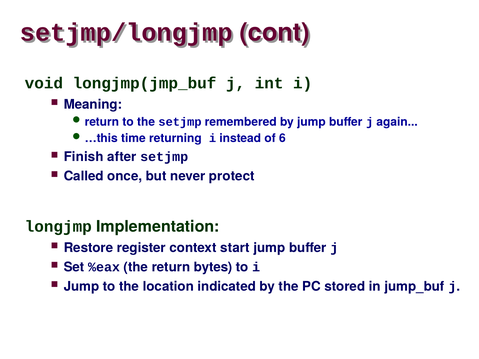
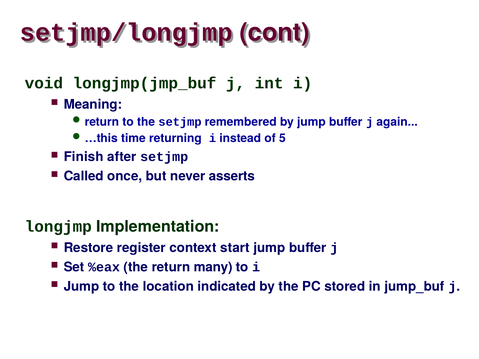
6: 6 -> 5
protect: protect -> asserts
bytes: bytes -> many
